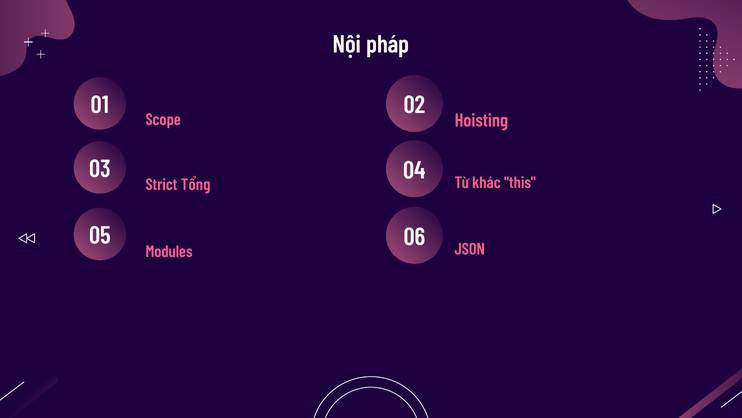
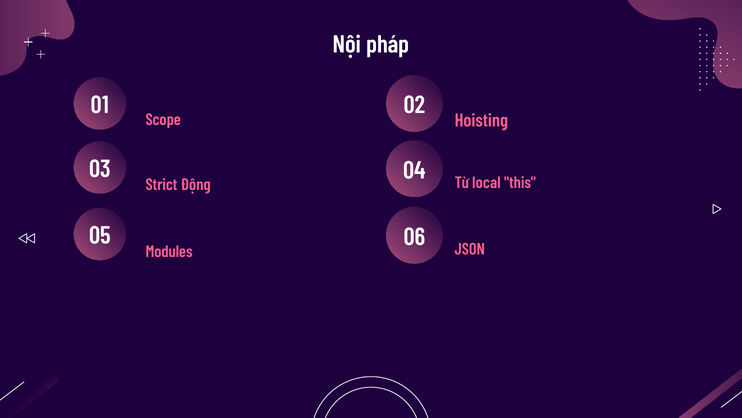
Tổng: Tổng -> Động
khác: khác -> local
